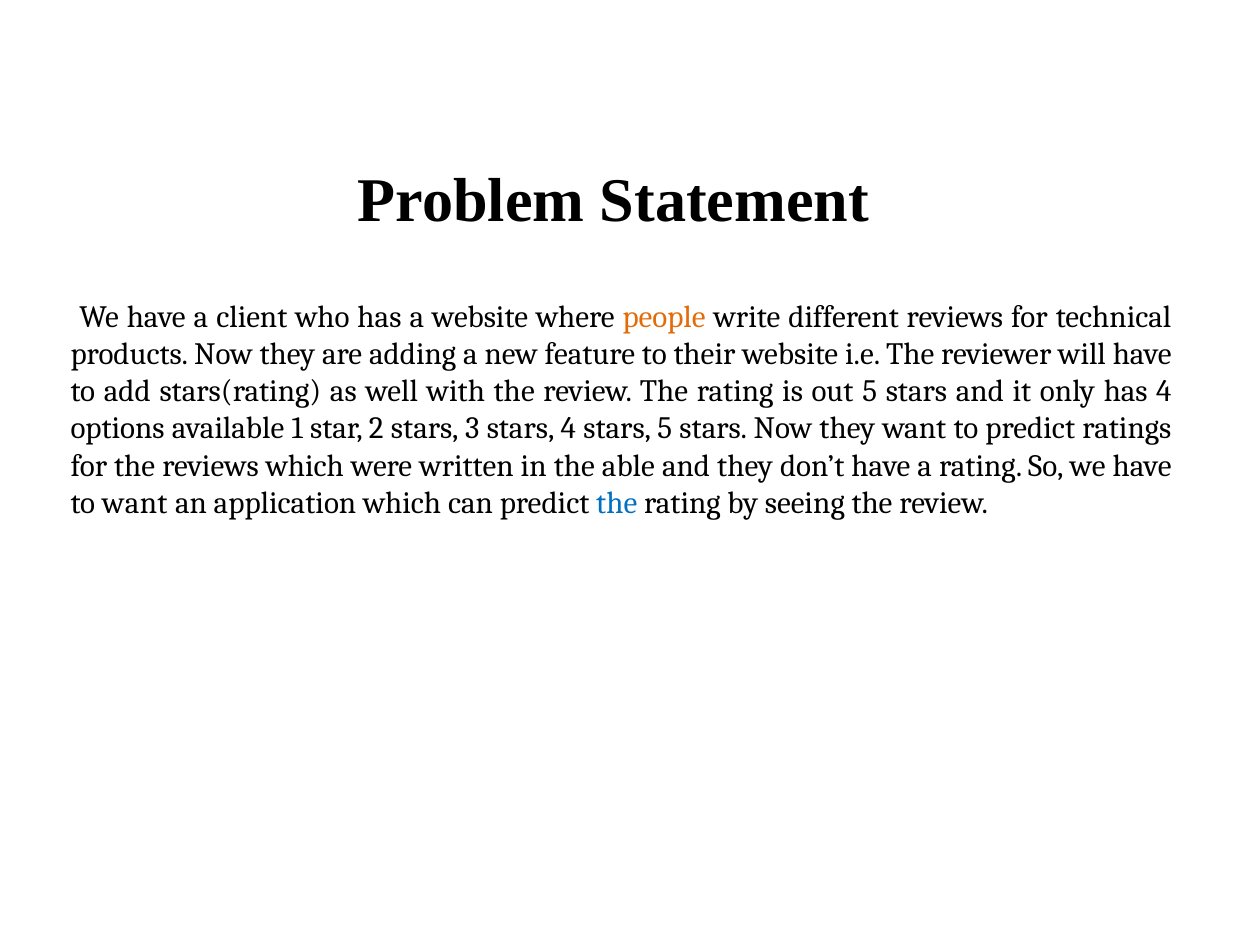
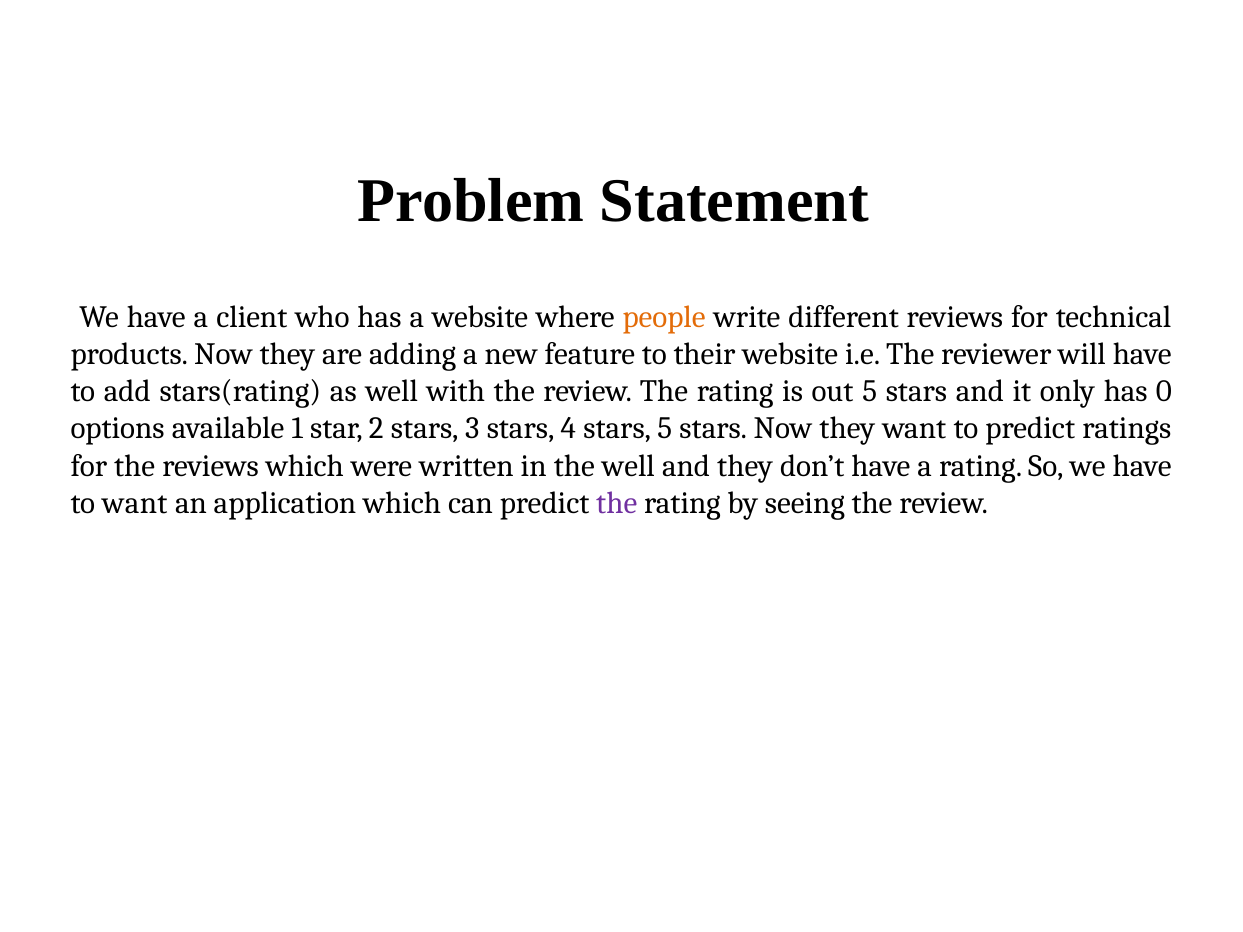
has 4: 4 -> 0
the able: able -> well
the at (617, 503) colour: blue -> purple
